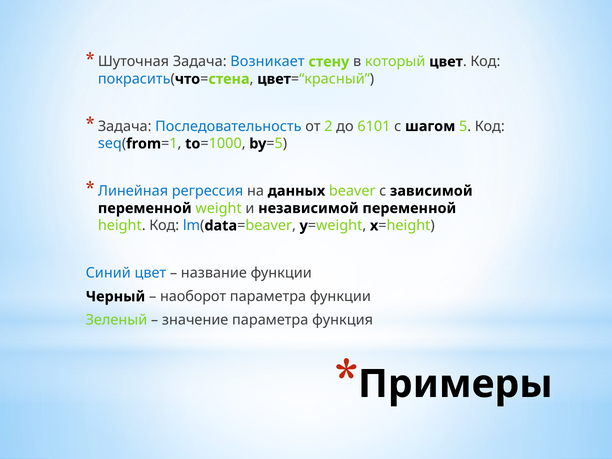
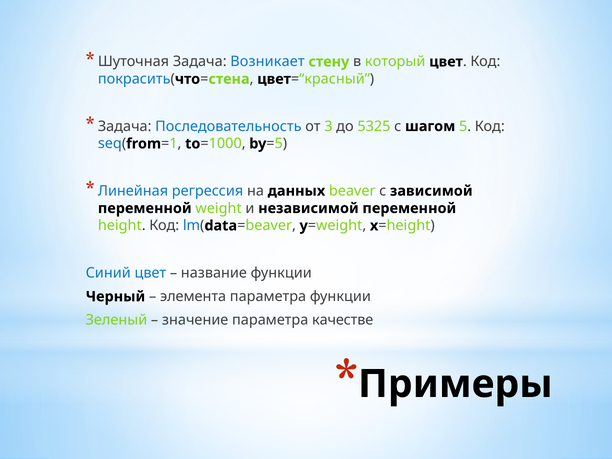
2: 2 -> 3
6101: 6101 -> 5325
наоборот: наоборот -> элемента
функция: функция -> качестве
